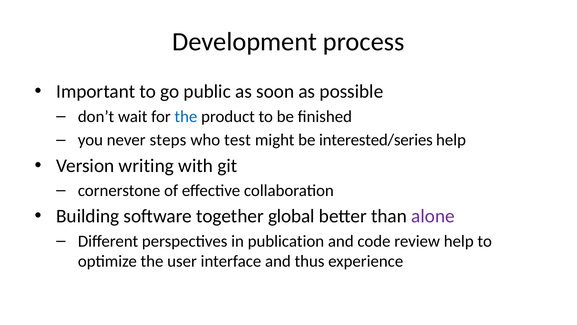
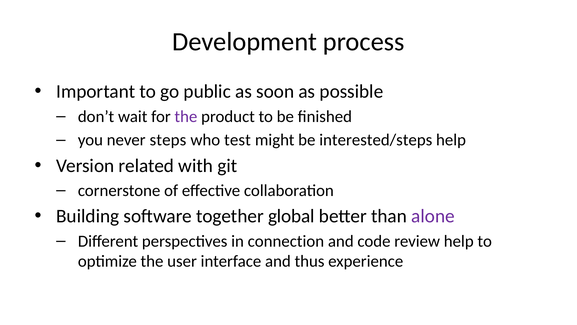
the at (186, 116) colour: blue -> purple
interested/series: interested/series -> interested/steps
writing: writing -> related
publication: publication -> connection
